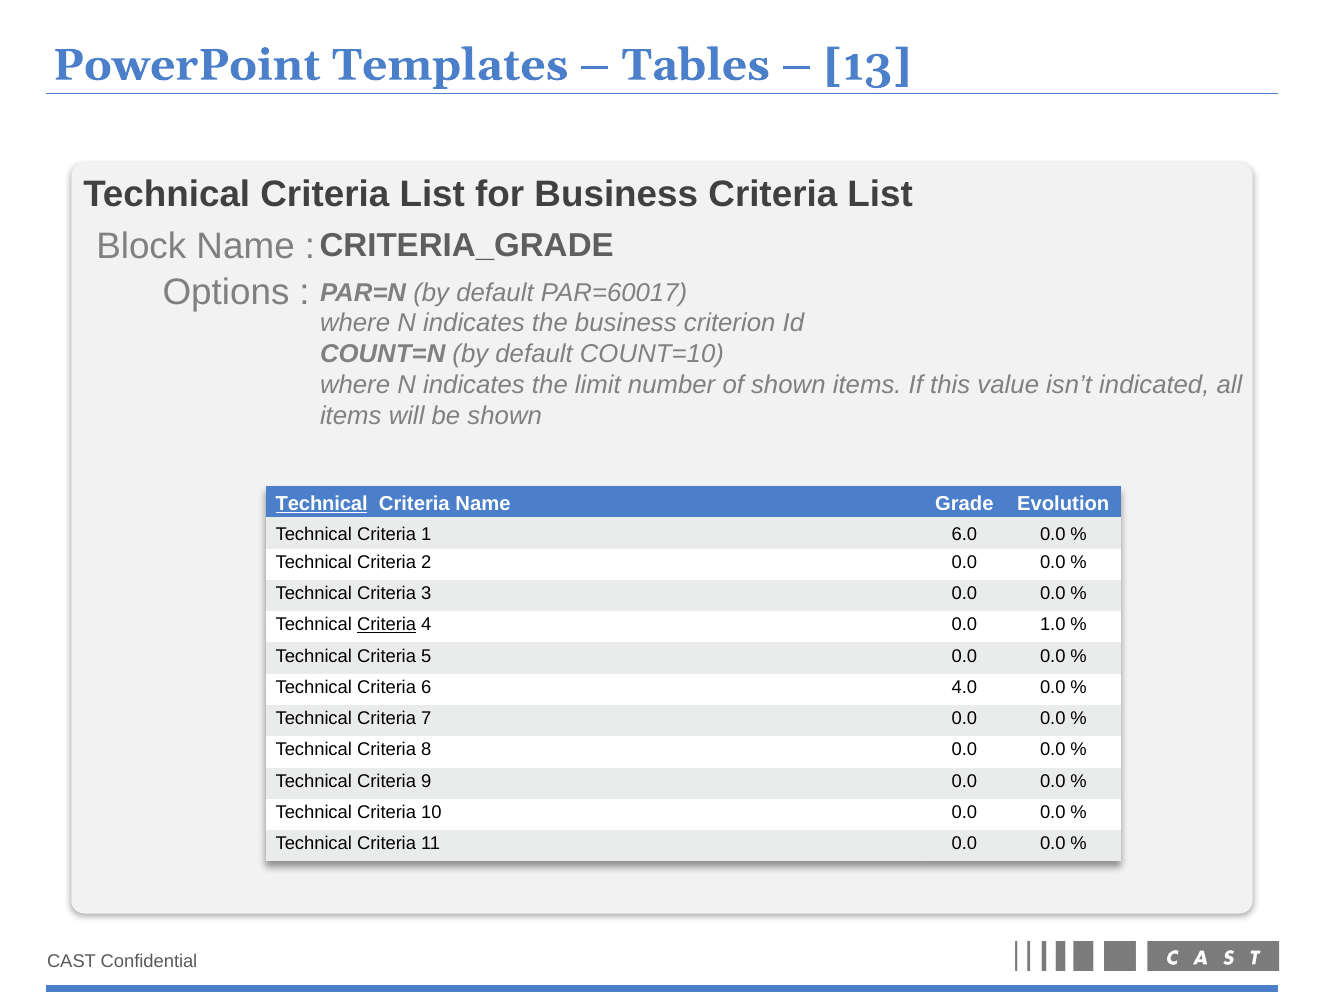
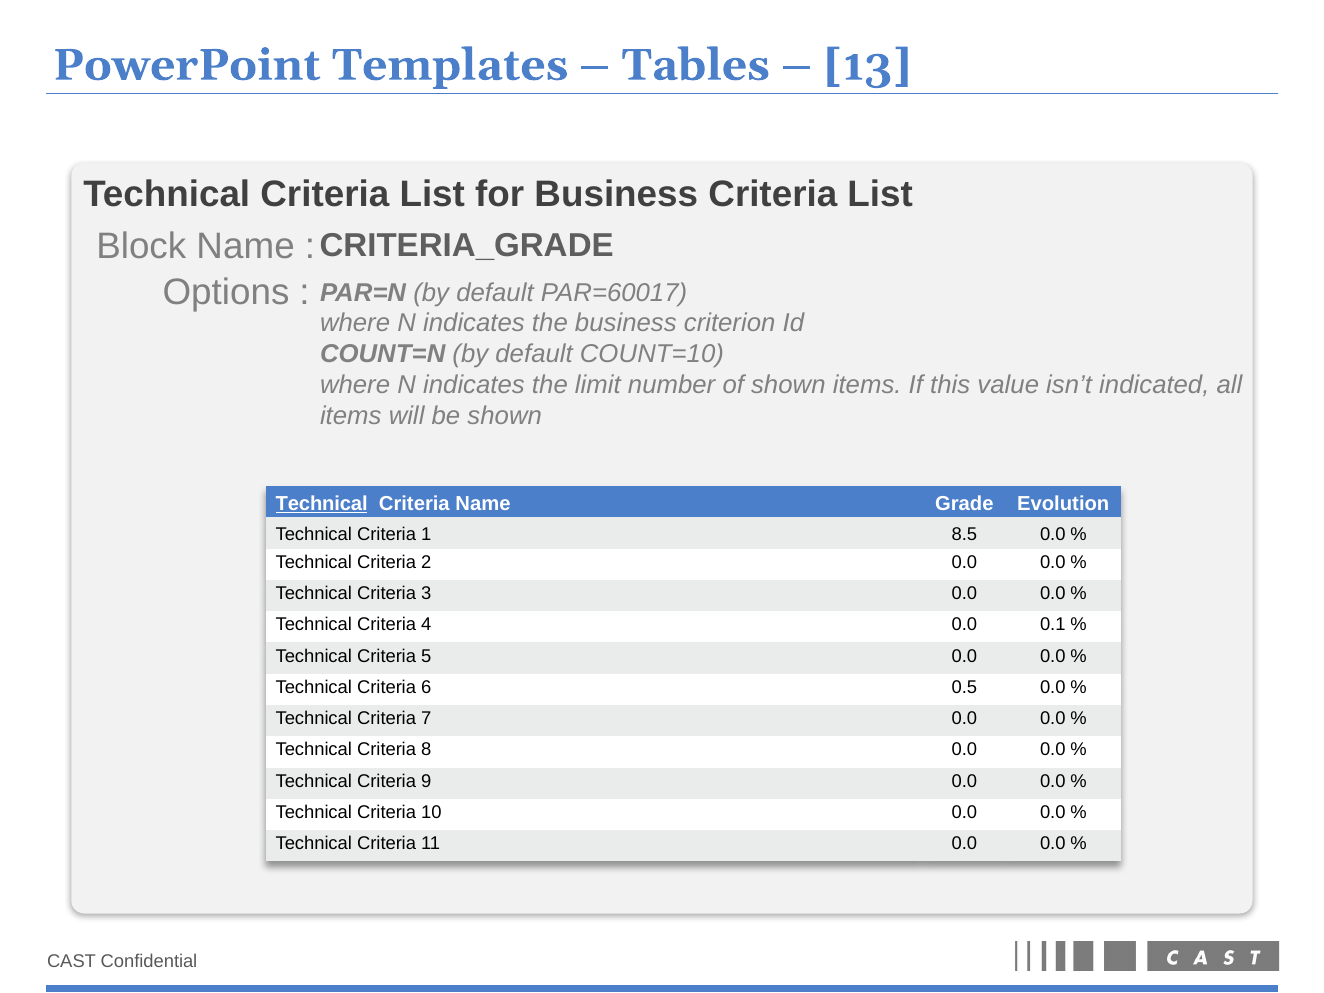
6.0: 6.0 -> 8.5
Criteria at (387, 625) underline: present -> none
1.0: 1.0 -> 0.1
4.0: 4.0 -> 0.5
